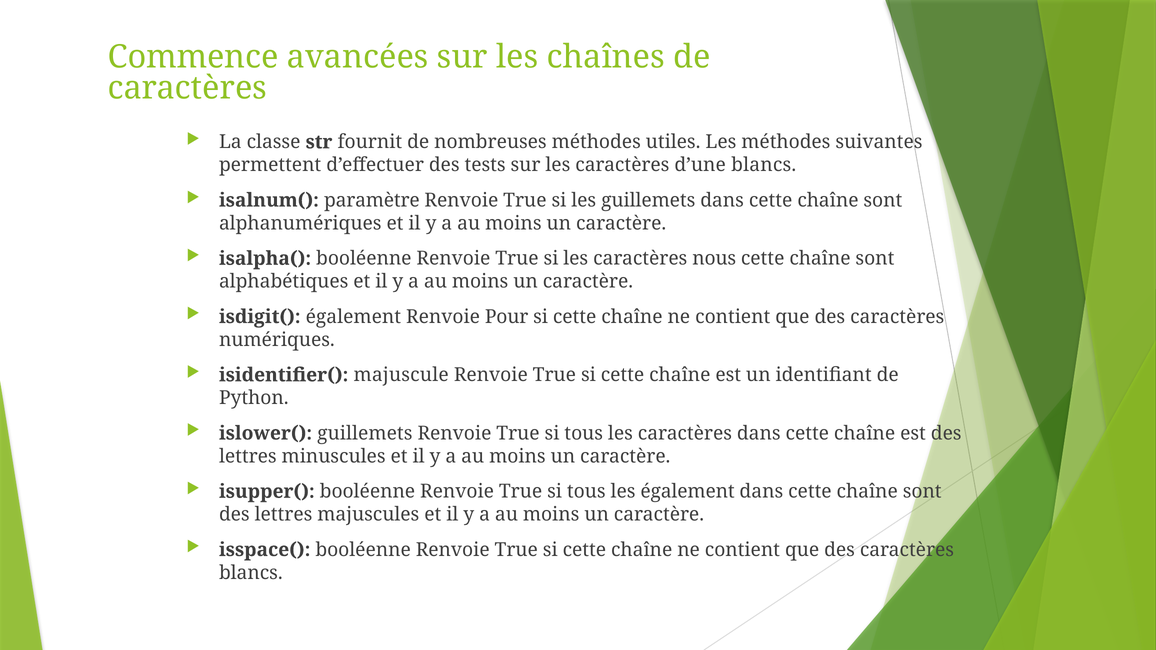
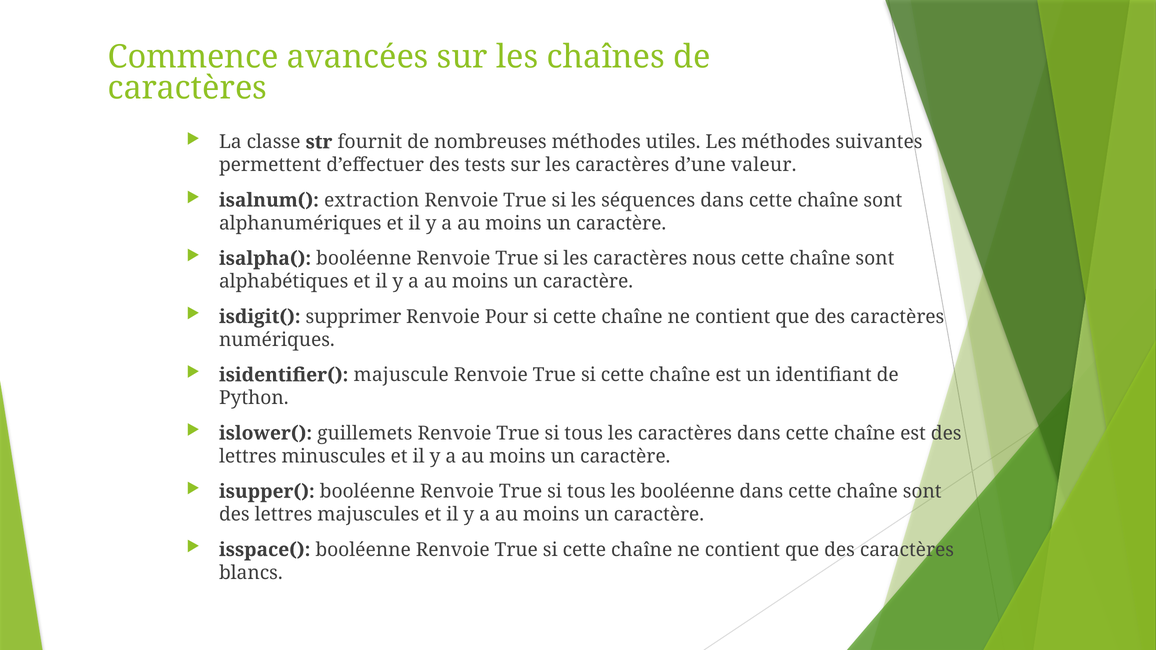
d’une blancs: blancs -> valeur
paramètre: paramètre -> extraction
les guillemets: guillemets -> séquences
isdigit( également: également -> supprimer
les également: également -> booléenne
